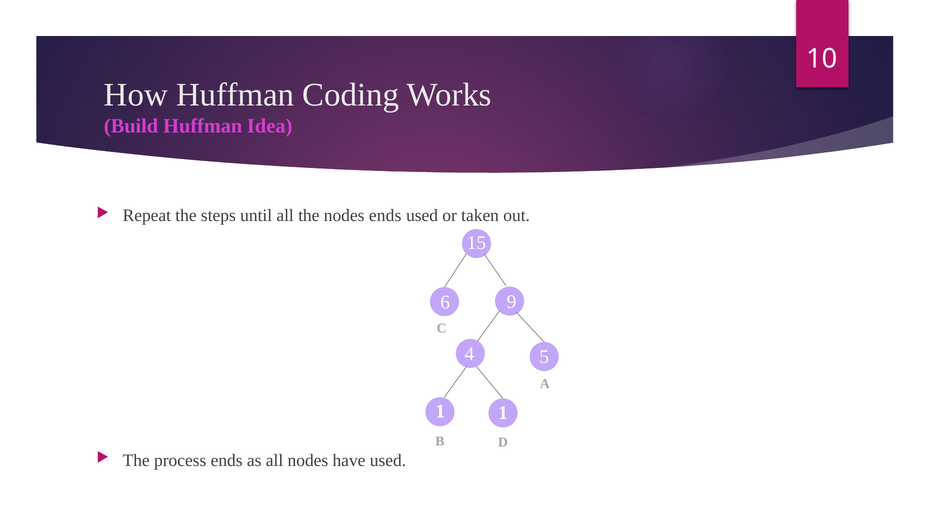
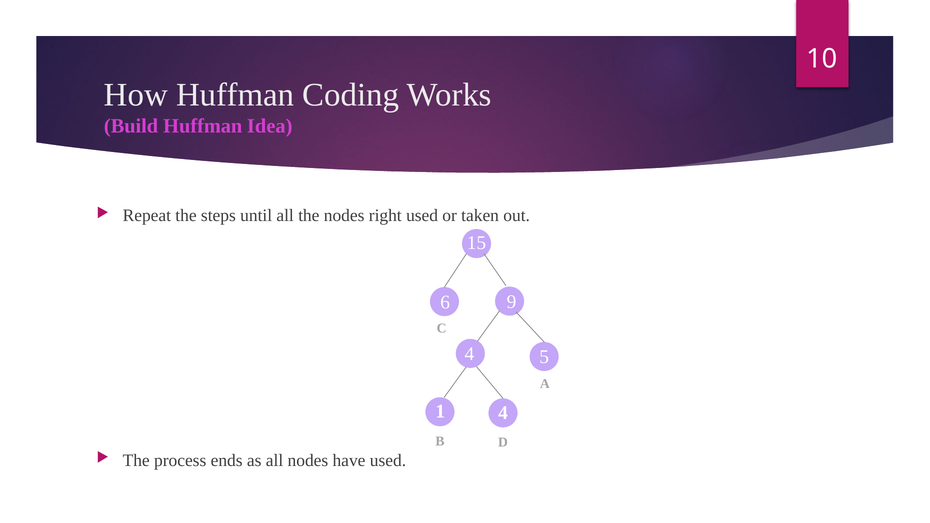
nodes ends: ends -> right
1 at (503, 413): 1 -> 4
